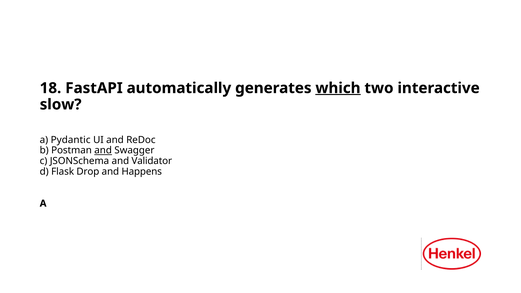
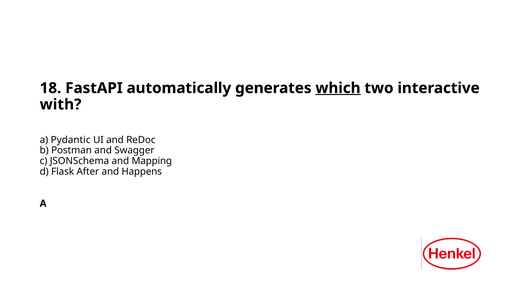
slow: slow -> with
and at (103, 150) underline: present -> none
Validator: Validator -> Mapping
Drop: Drop -> After
